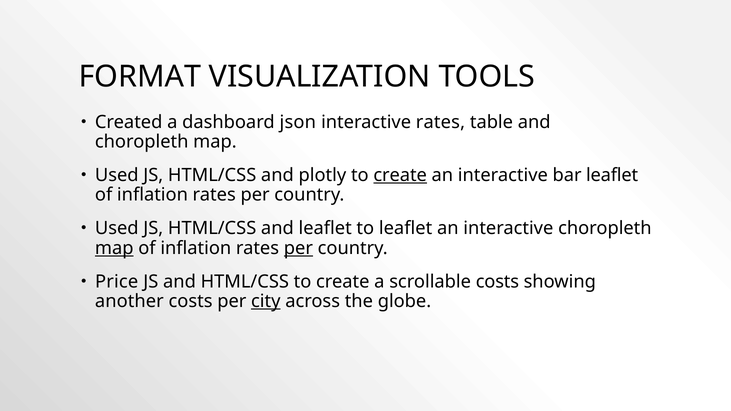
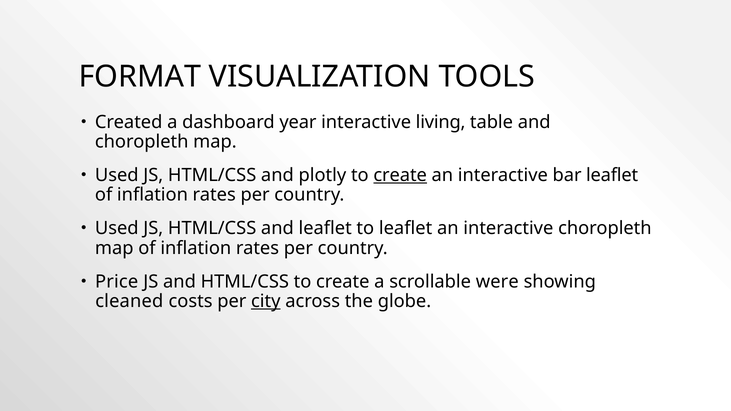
json: json -> year
interactive rates: rates -> living
map at (114, 248) underline: present -> none
per at (298, 248) underline: present -> none
scrollable costs: costs -> were
another: another -> cleaned
